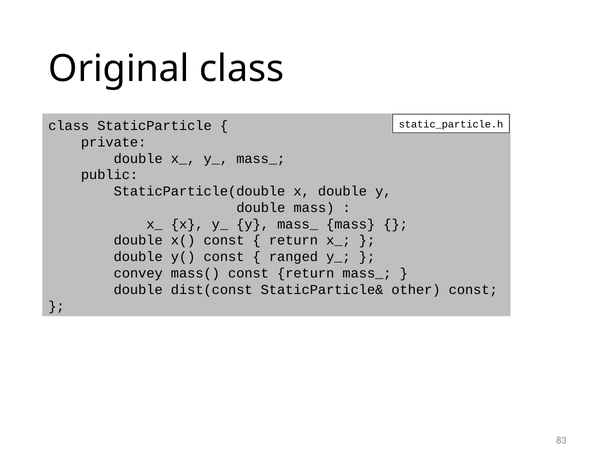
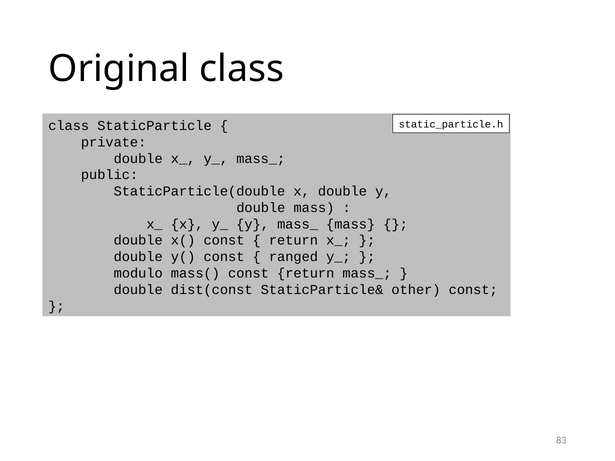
convey: convey -> modulo
